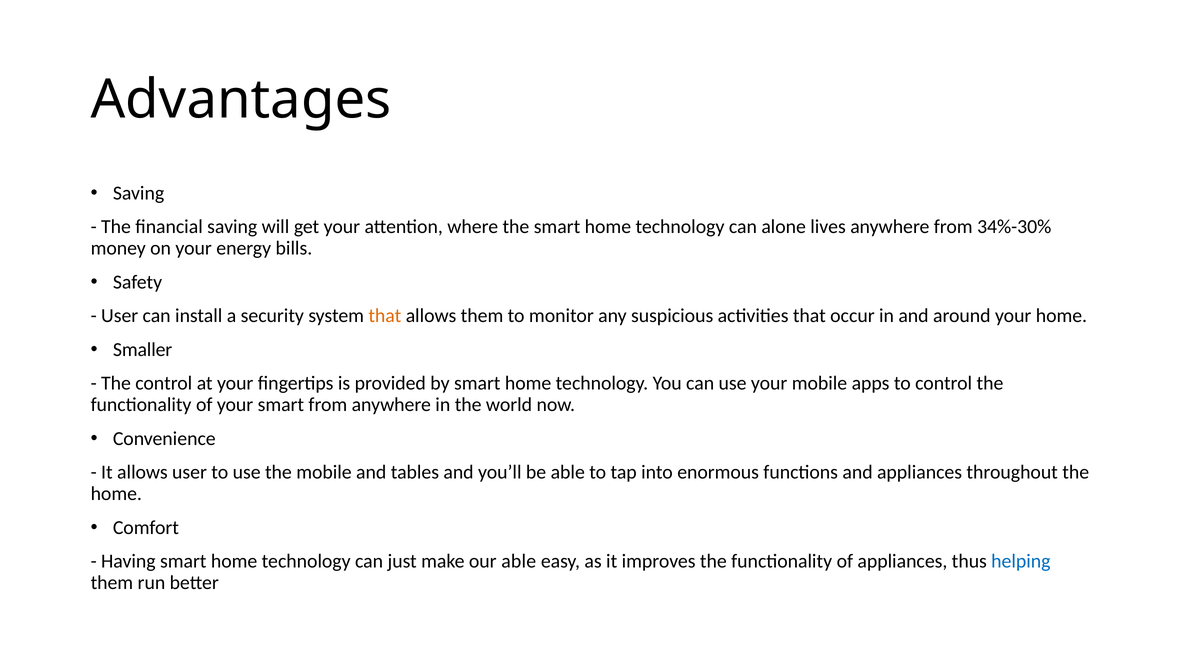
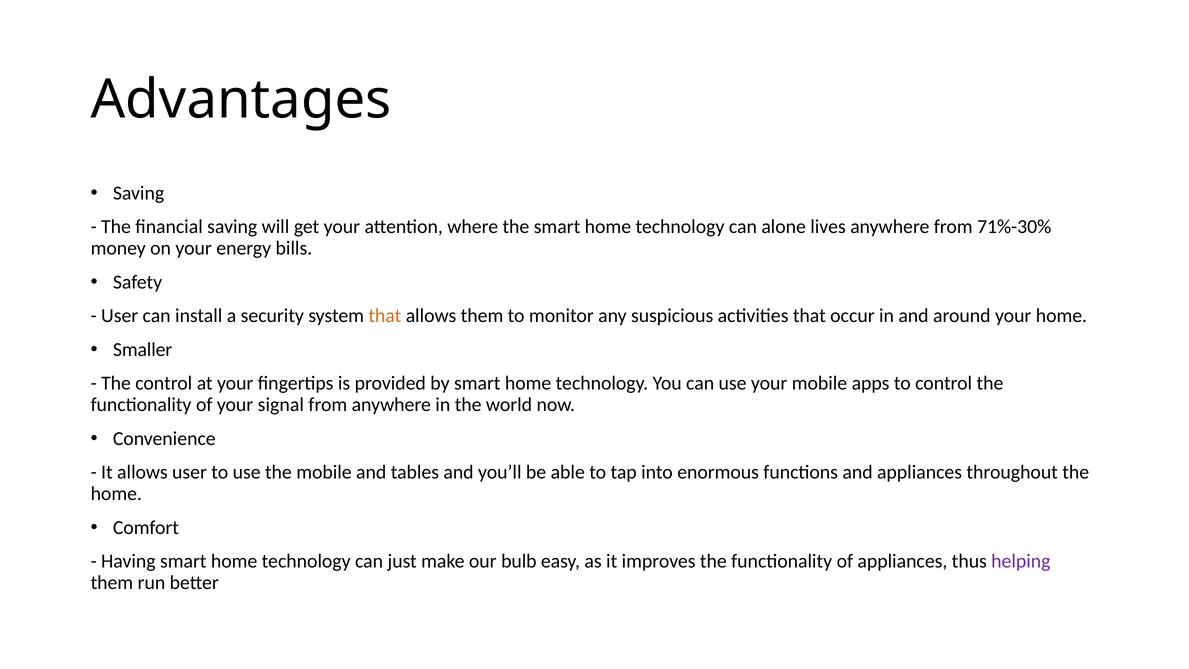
34%-30%: 34%-30% -> 71%-30%
your smart: smart -> signal
our able: able -> bulb
helping colour: blue -> purple
